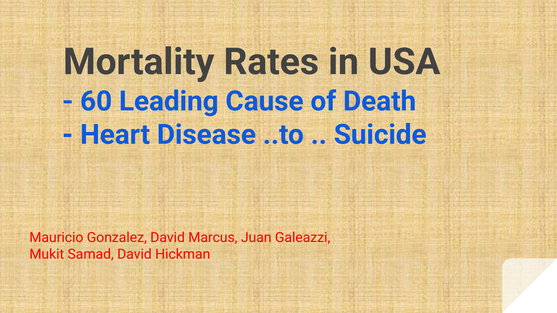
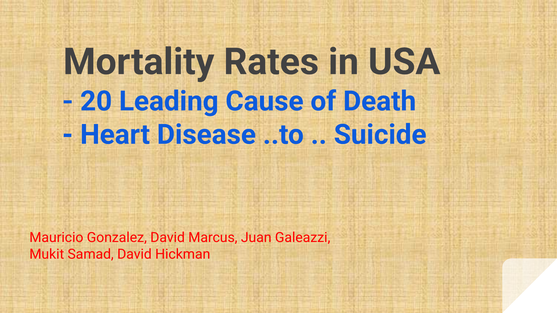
60: 60 -> 20
